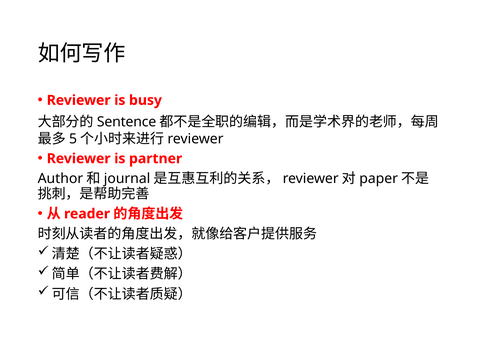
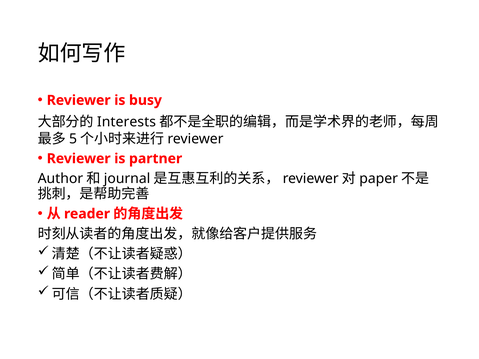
Sentence: Sentence -> Interests
